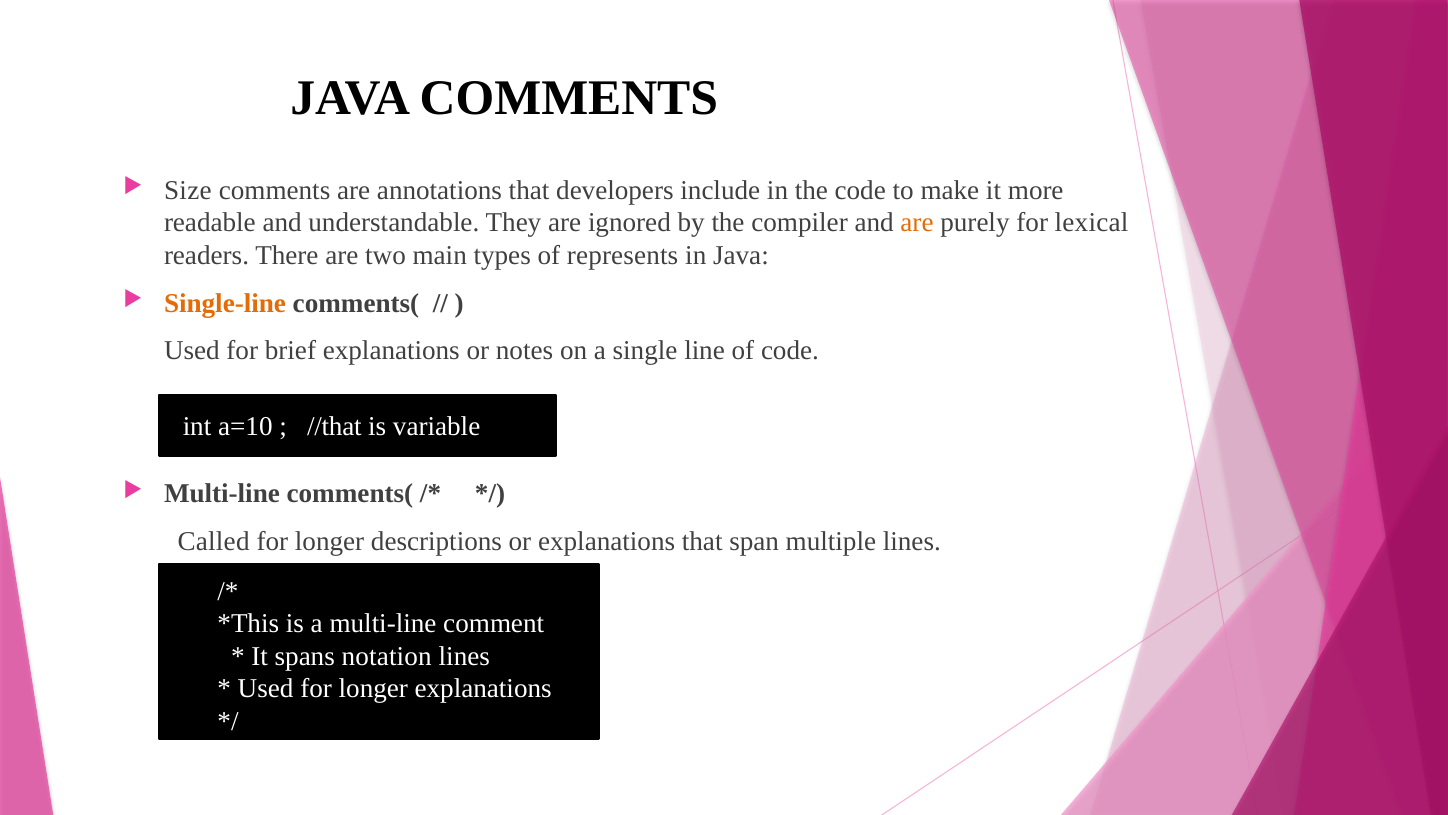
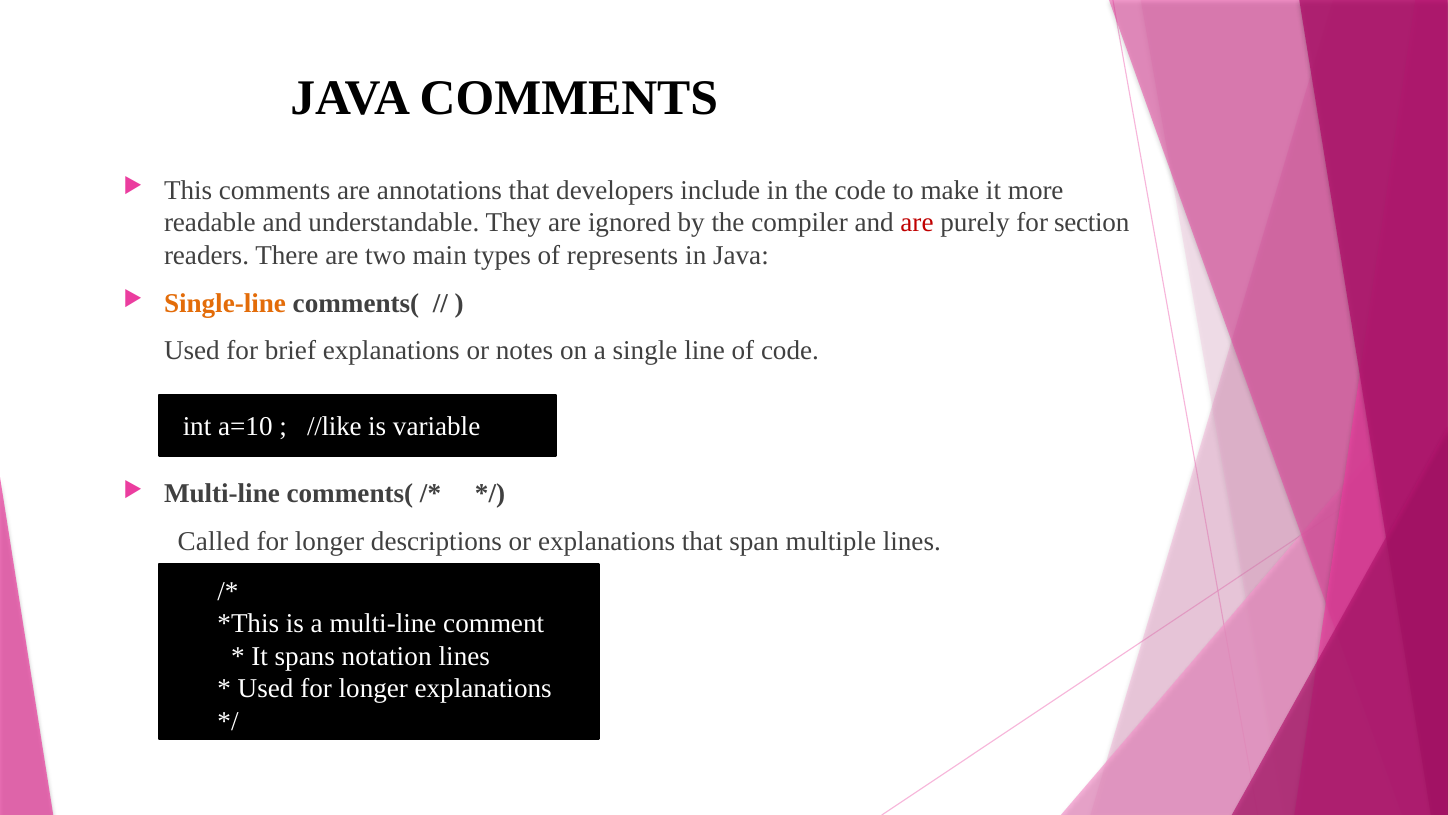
Size: Size -> This
are at (917, 223) colour: orange -> red
lexical: lexical -> section
//that: //that -> //like
